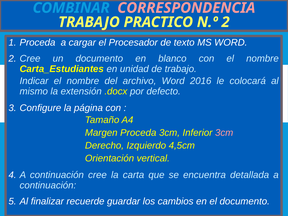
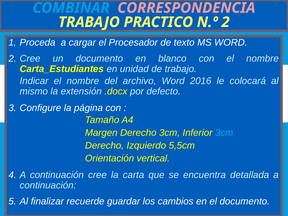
Margen Proceda: Proceda -> Derecho
3cm at (224, 133) colour: pink -> light blue
4,5cm: 4,5cm -> 5,5cm
